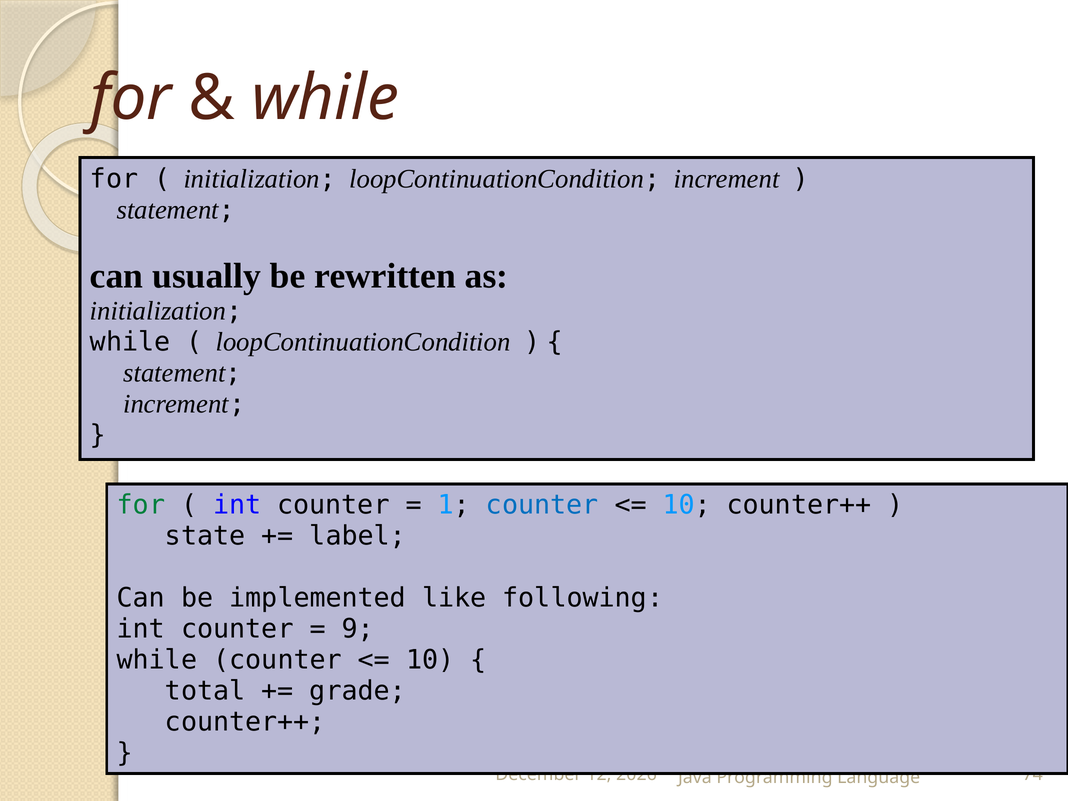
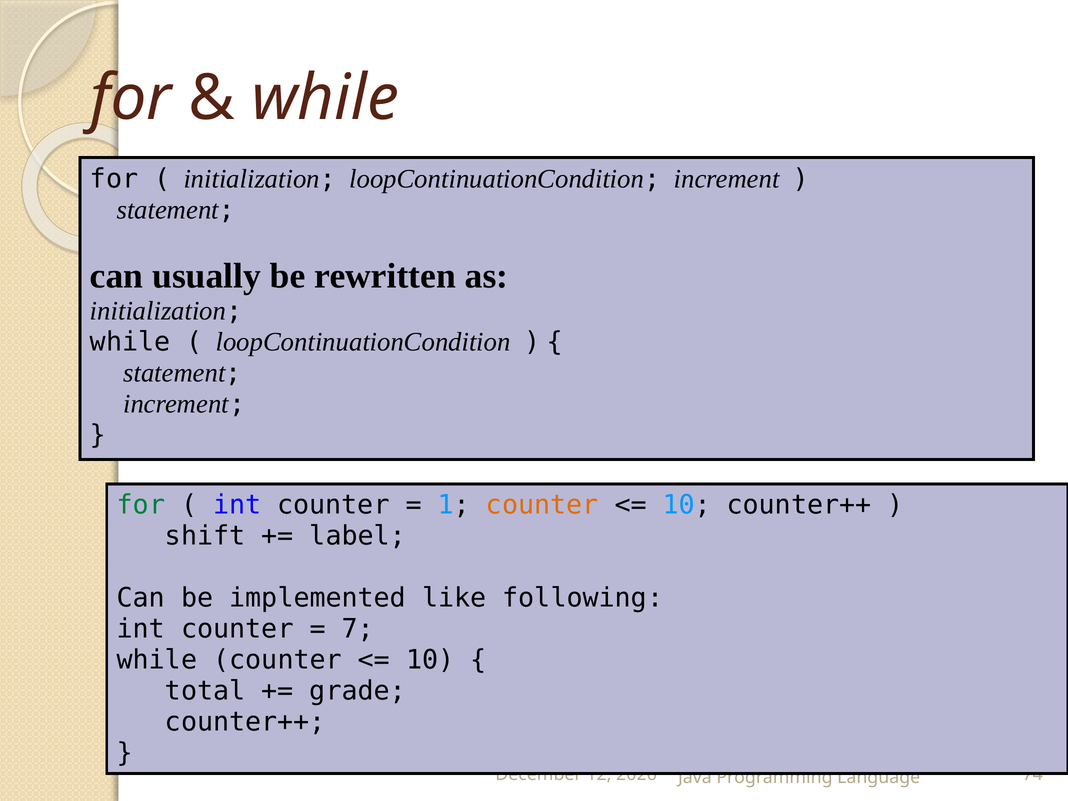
counter at (542, 505) colour: blue -> orange
state: state -> shift
9: 9 -> 7
